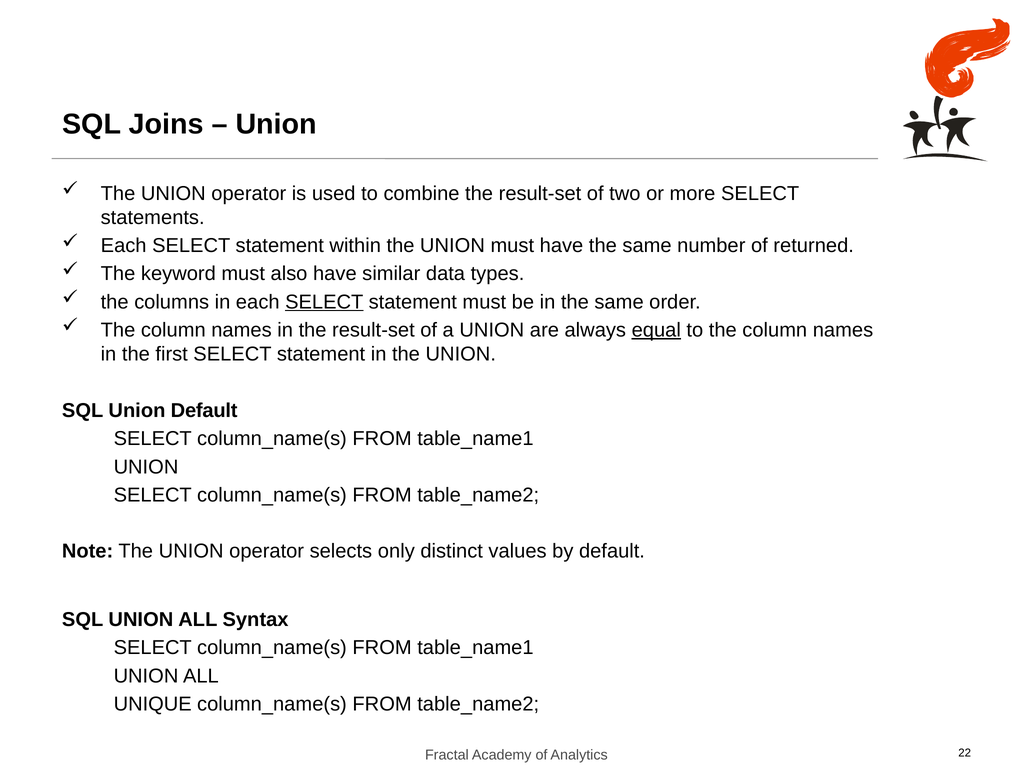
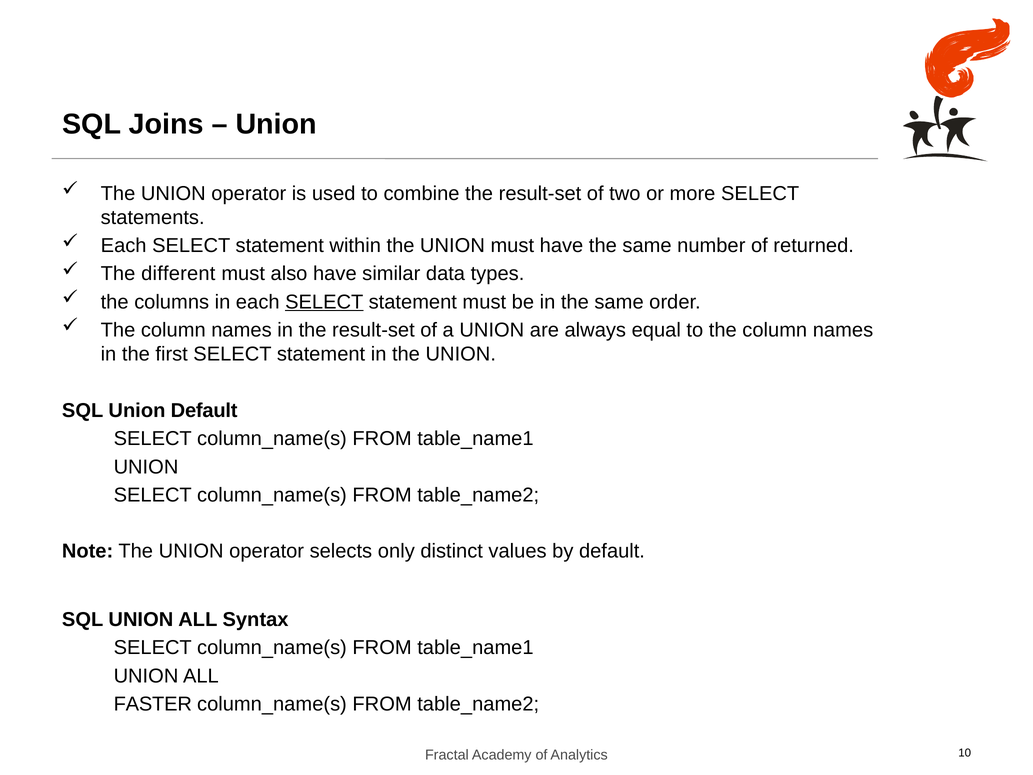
keyword: keyword -> different
equal underline: present -> none
UNIQUE: UNIQUE -> FASTER
22: 22 -> 10
